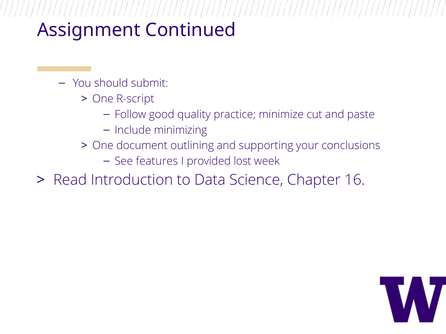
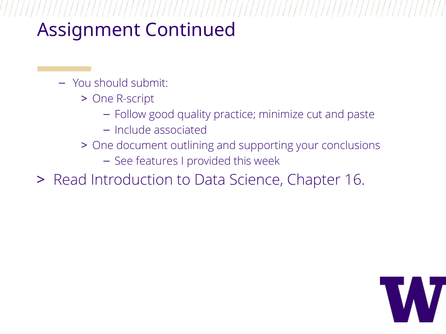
minimizing: minimizing -> associated
lost: lost -> this
